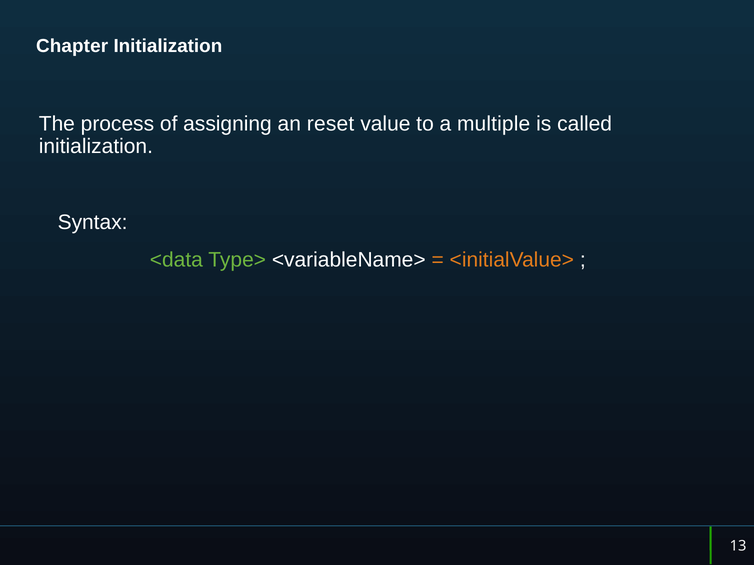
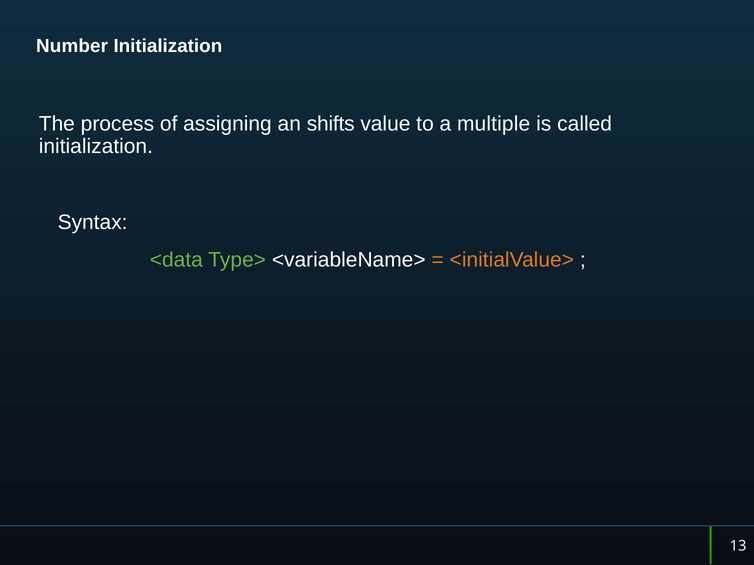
Chapter: Chapter -> Number
reset: reset -> shifts
